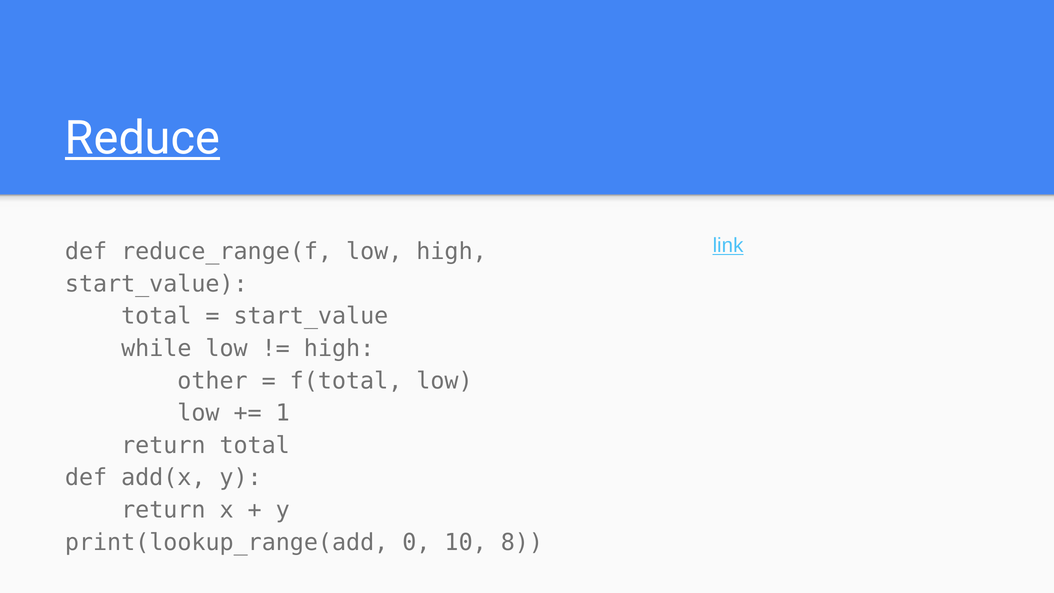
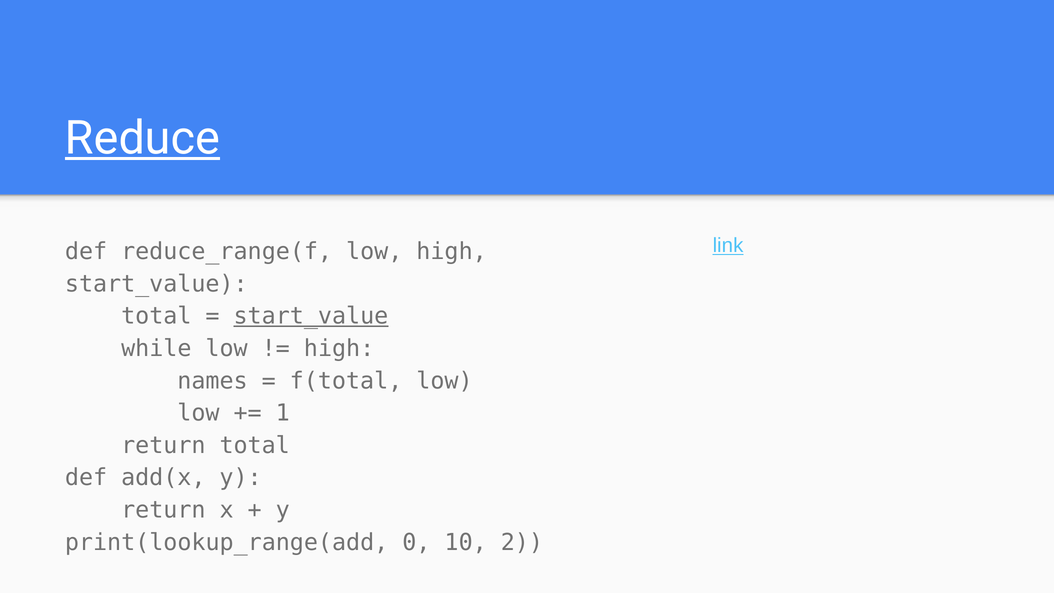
start_value at (311, 316) underline: none -> present
other: other -> names
8: 8 -> 2
